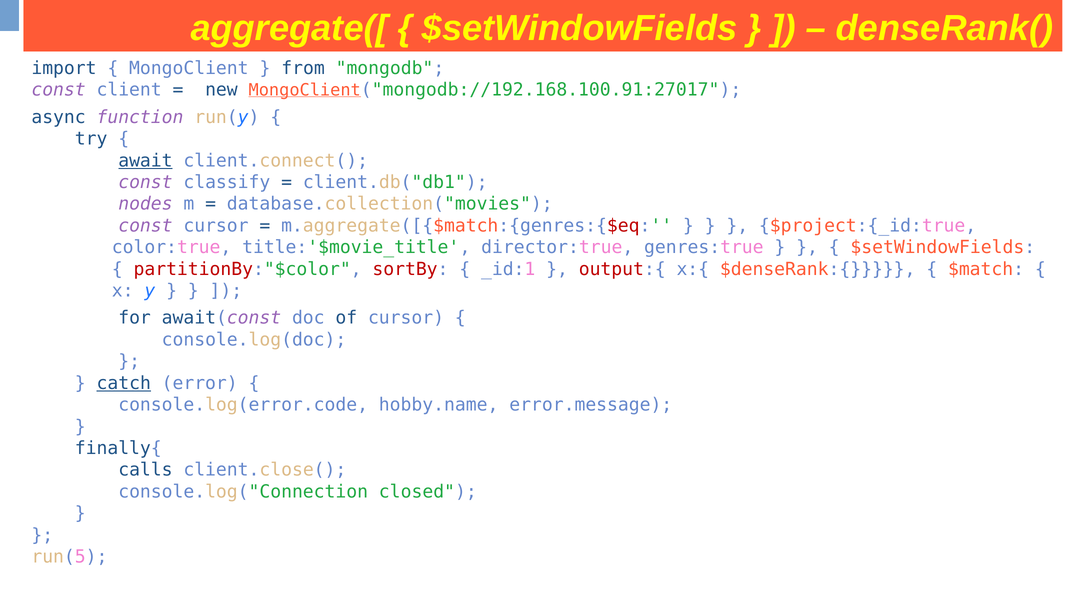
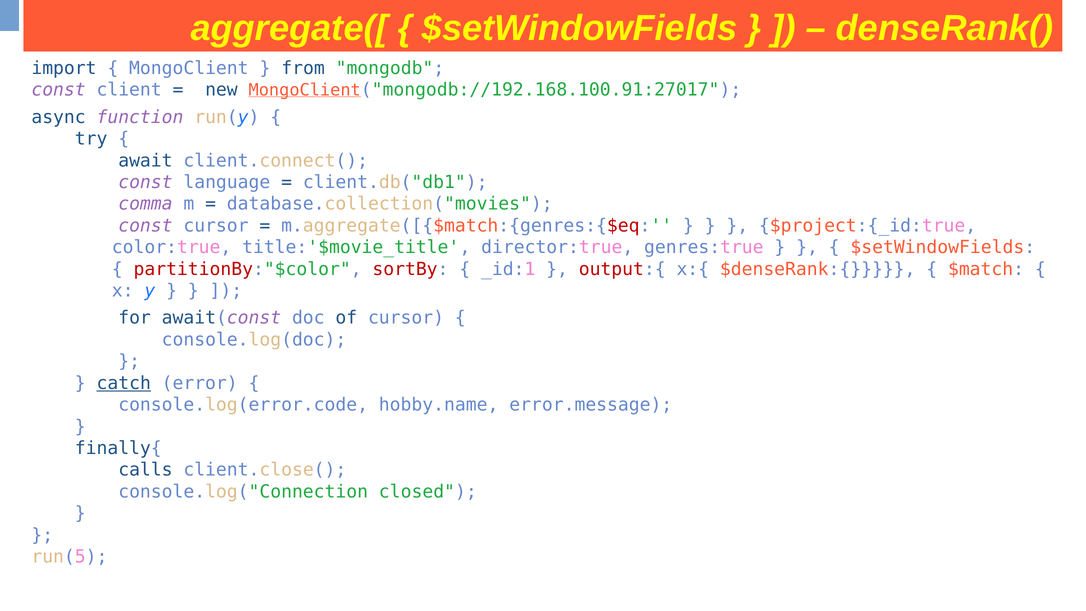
await underline: present -> none
classify: classify -> language
nodes: nodes -> comma
